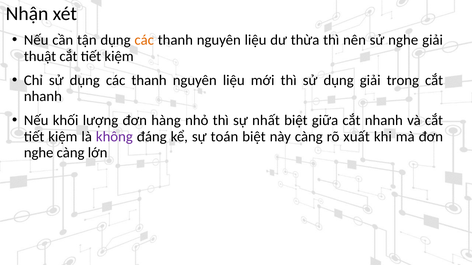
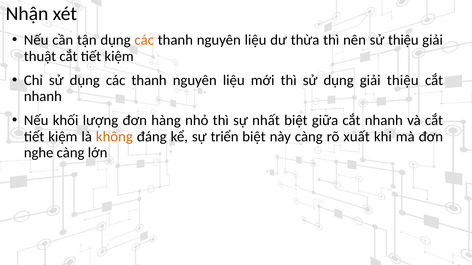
sử nghe: nghe -> thiệu
giải trong: trong -> thiệu
không colour: purple -> orange
toán: toán -> triển
